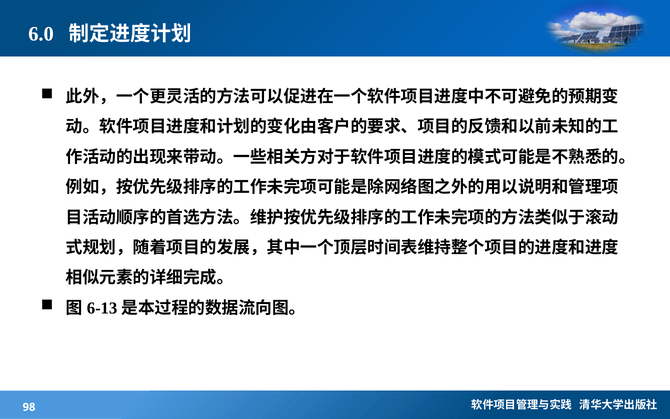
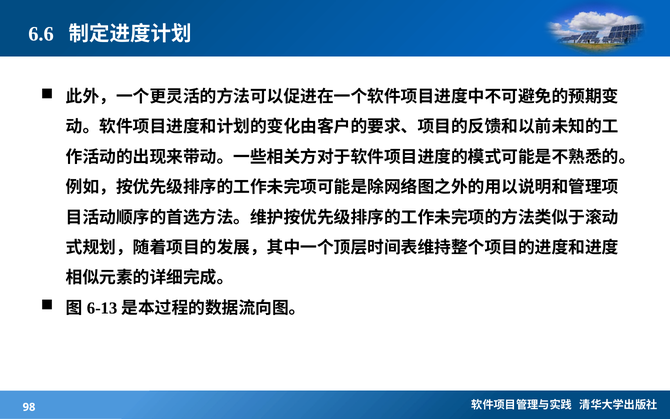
6.0: 6.0 -> 6.6
